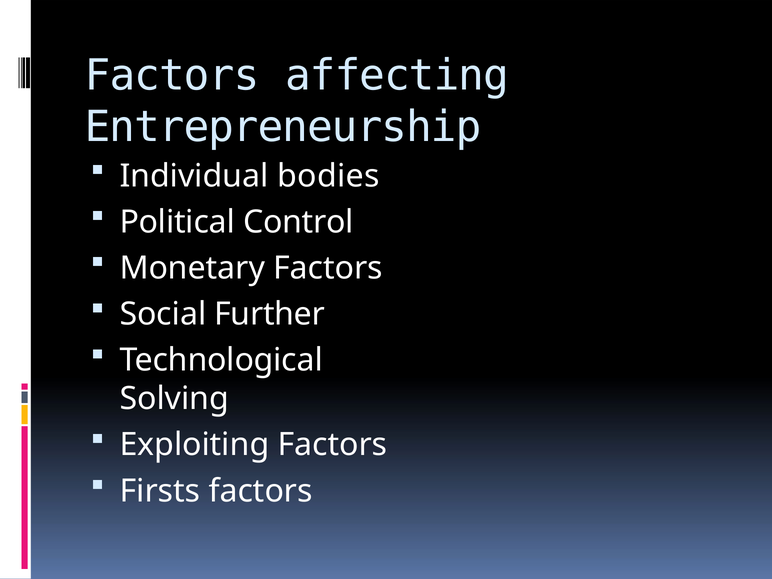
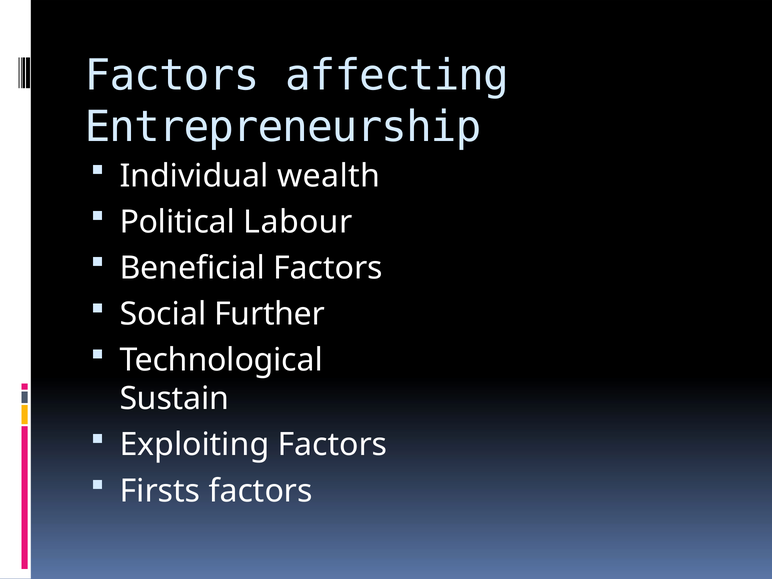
bodies: bodies -> wealth
Control: Control -> Labour
Monetary: Monetary -> Beneficial
Solving: Solving -> Sustain
